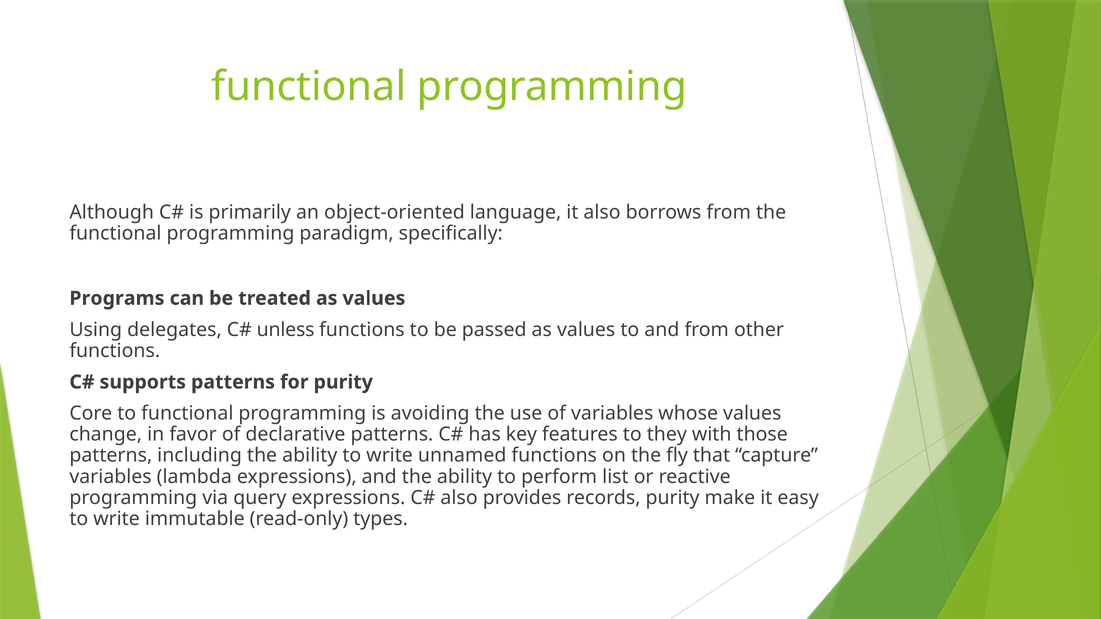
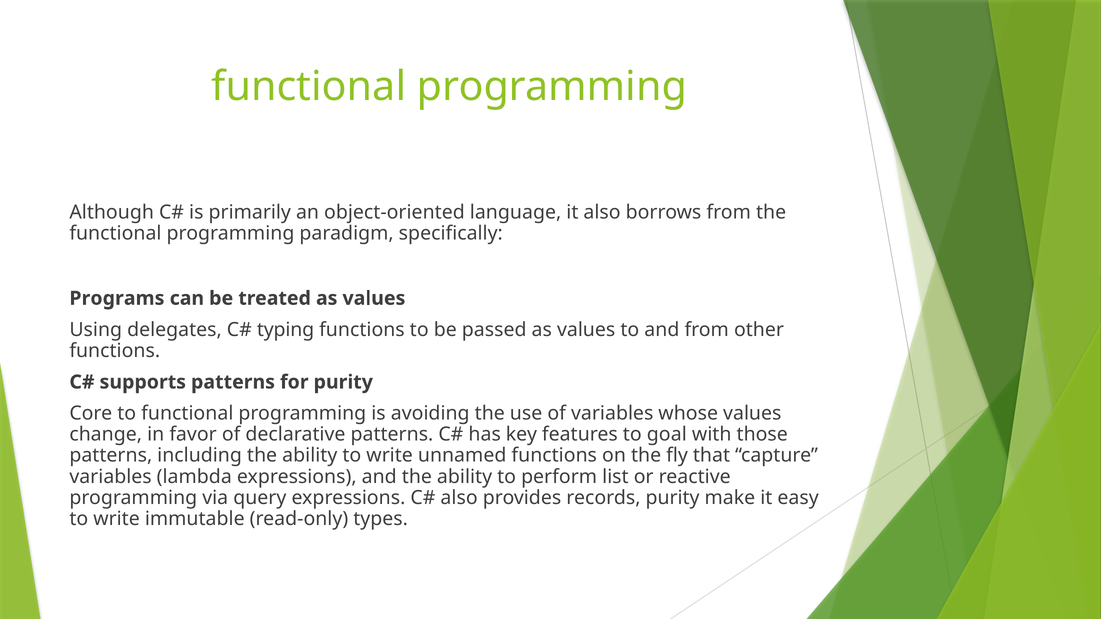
unless: unless -> typing
they: they -> goal
